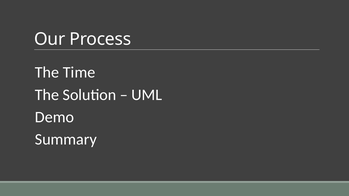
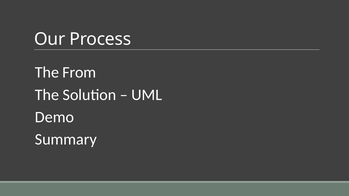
Time: Time -> From
